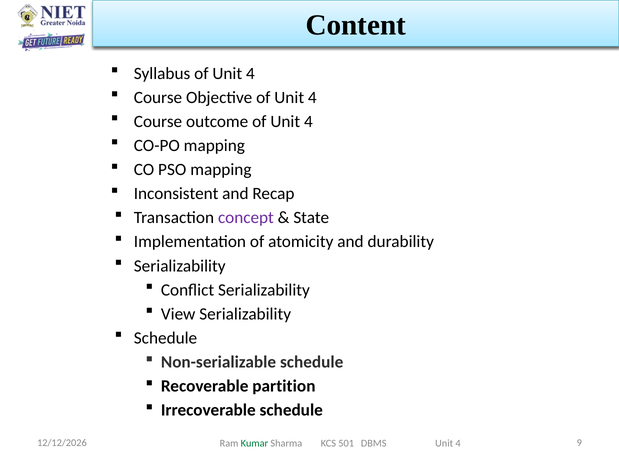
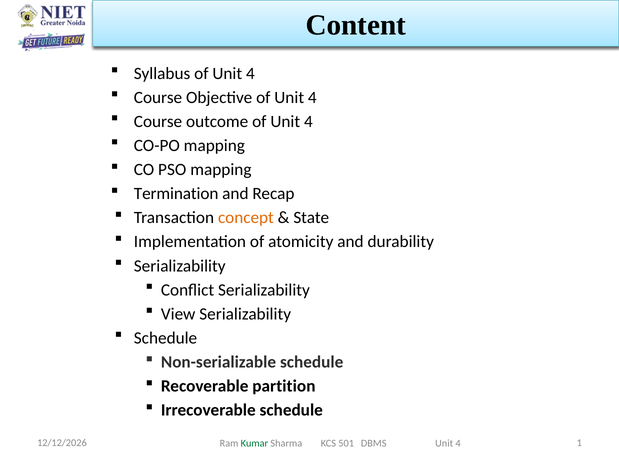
Inconsistent: Inconsistent -> Termination
concept colour: purple -> orange
9: 9 -> 1
